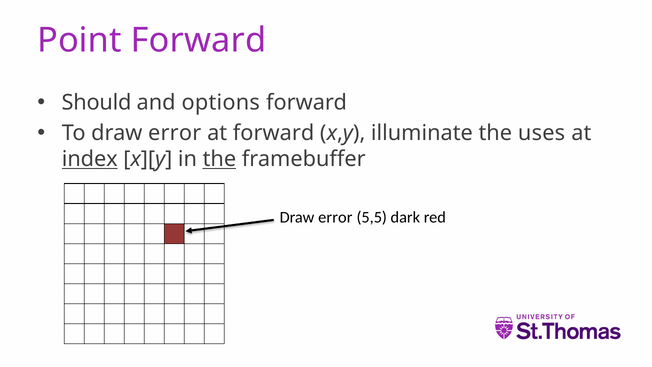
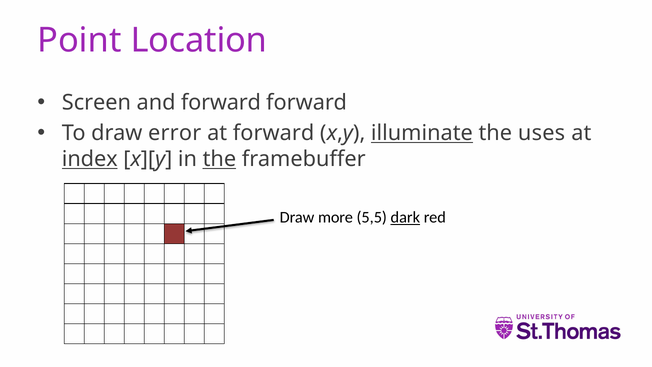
Point Forward: Forward -> Location
Should: Should -> Screen
and options: options -> forward
illuminate underline: none -> present
error at (335, 217): error -> more
dark underline: none -> present
